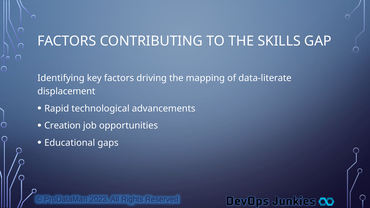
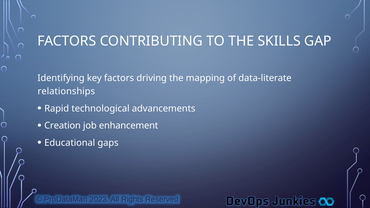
displacement: displacement -> relationships
opportunities: opportunities -> enhancement
